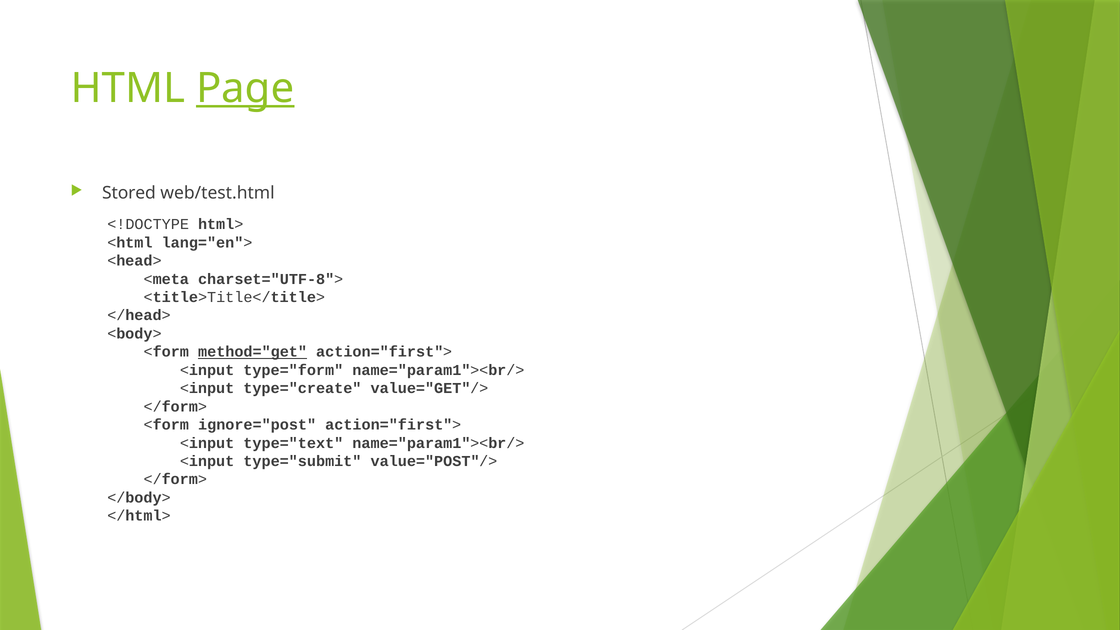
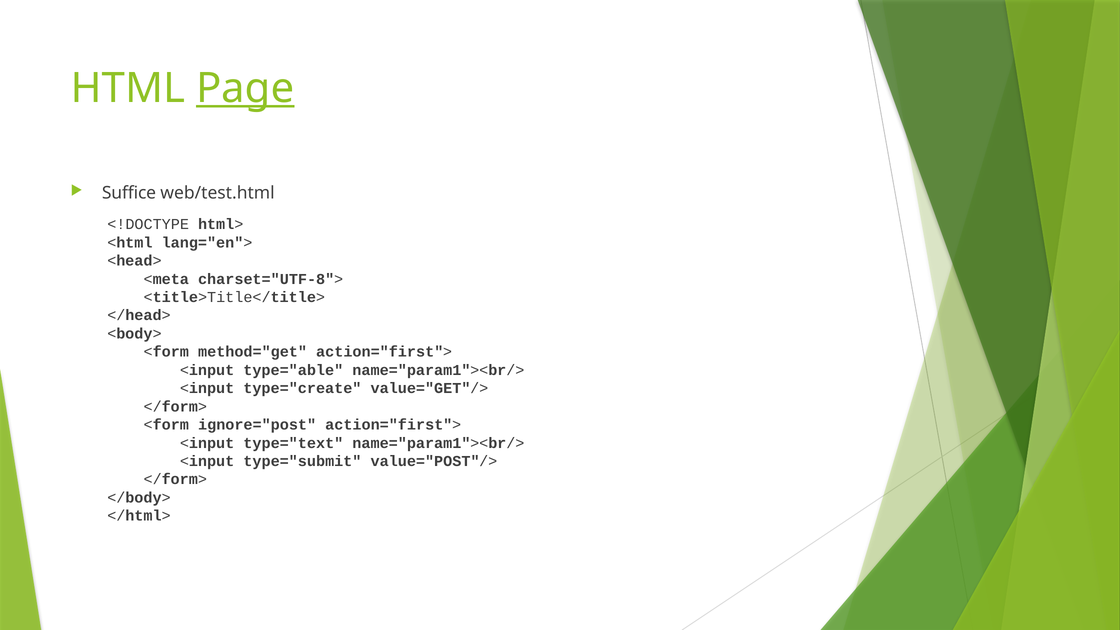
Stored: Stored -> Suffice
method="get underline: present -> none
type="form: type="form -> type="able
